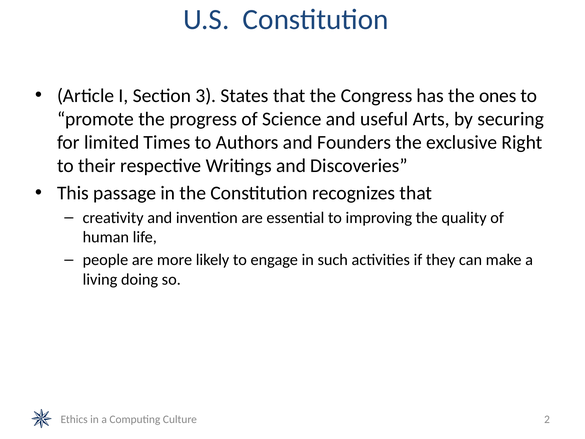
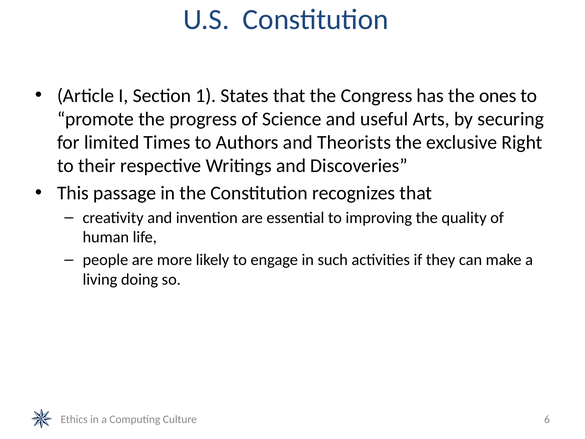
3: 3 -> 1
Founders: Founders -> Theorists
2: 2 -> 6
